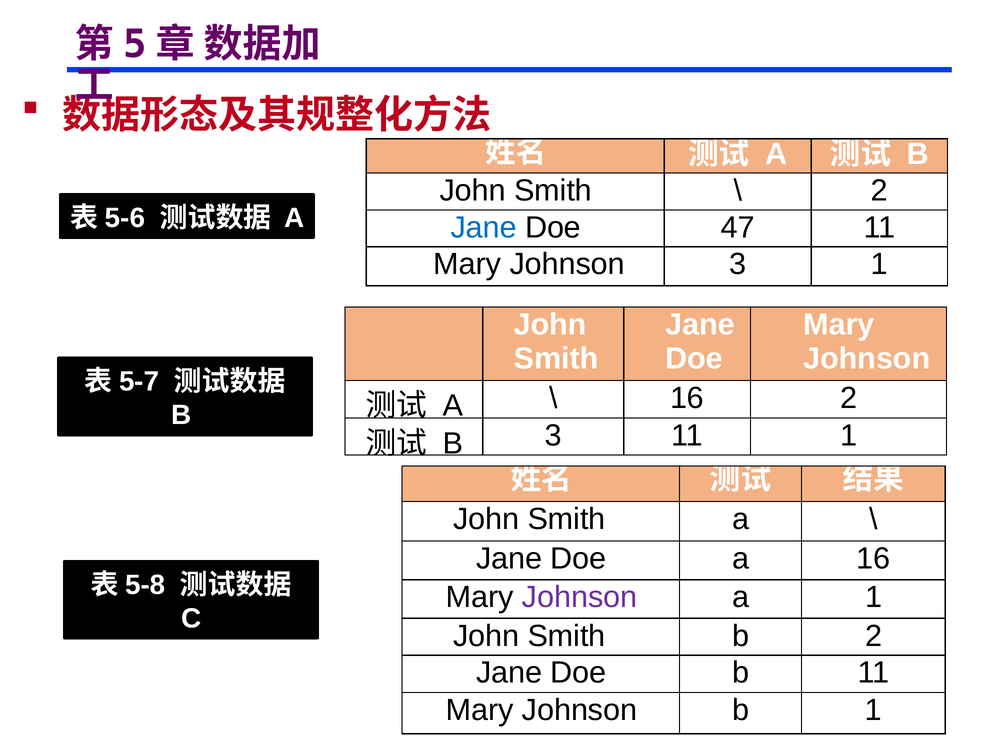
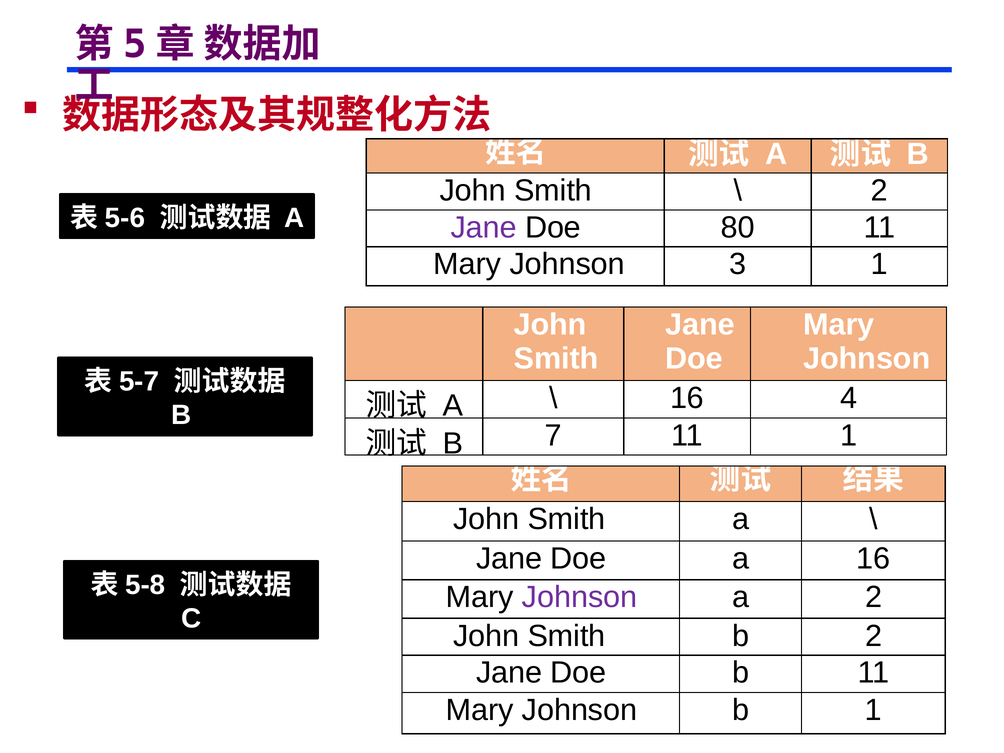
Jane at (484, 228) colour: blue -> purple
47: 47 -> 80
16 2: 2 -> 4
B 3: 3 -> 7
a 1: 1 -> 2
